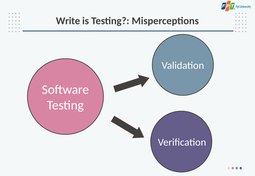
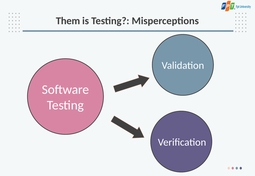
Write: Write -> Them
